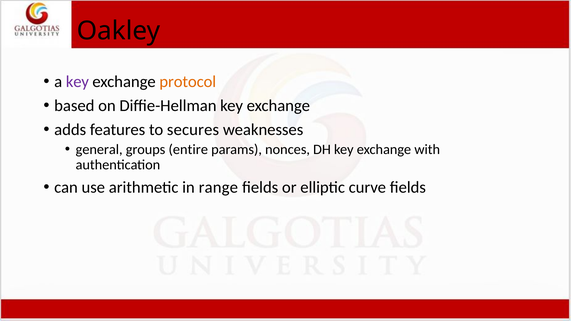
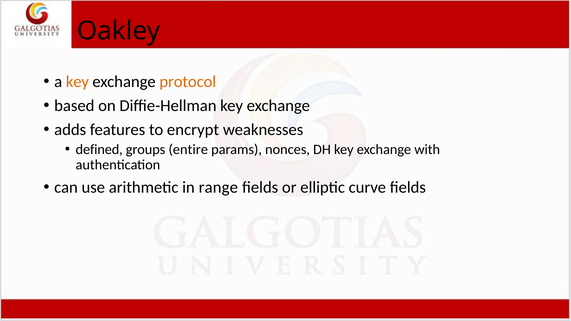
key at (77, 82) colour: purple -> orange
secures: secures -> encrypt
general: general -> defined
